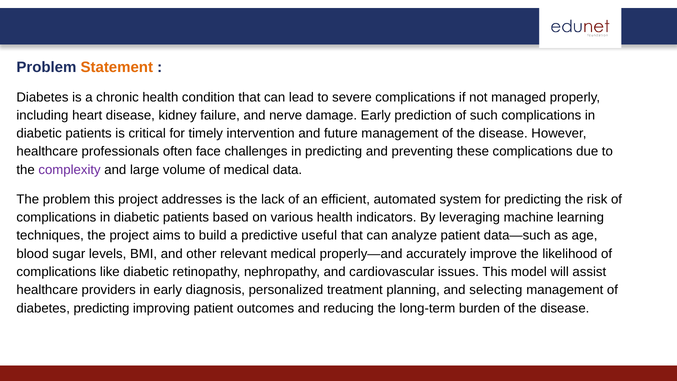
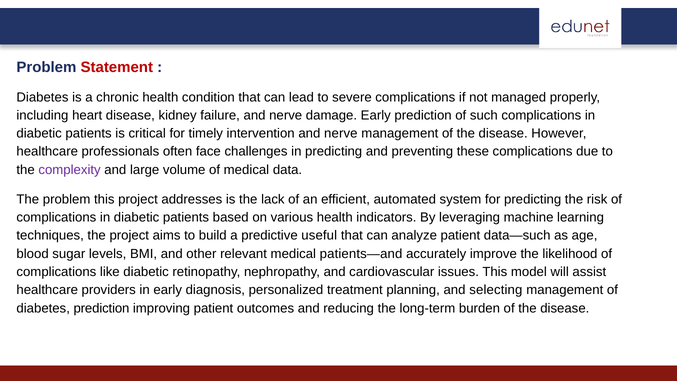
Statement colour: orange -> red
intervention and future: future -> nerve
properly—and: properly—and -> patients—and
diabetes predicting: predicting -> prediction
